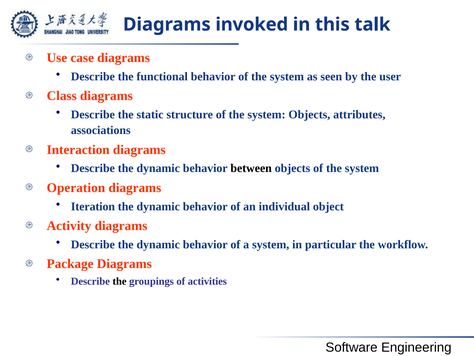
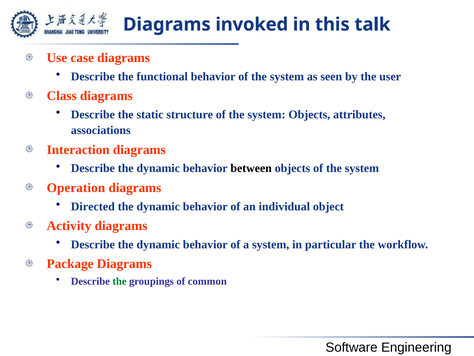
Iteration: Iteration -> Directed
the at (120, 281) colour: black -> green
activities: activities -> common
